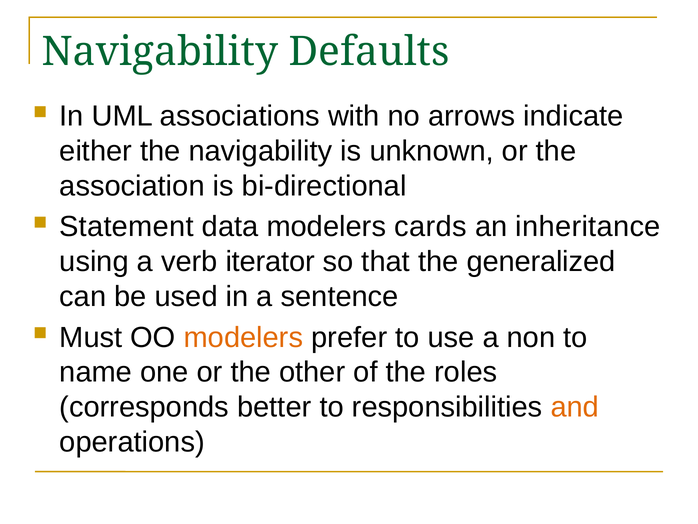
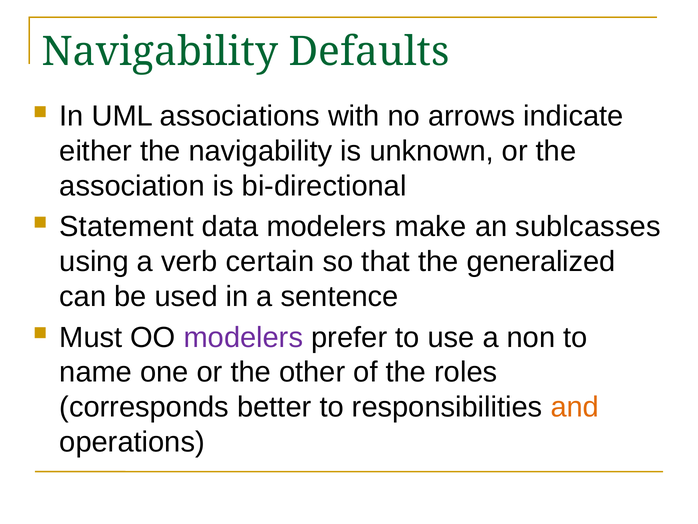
cards: cards -> make
inheritance: inheritance -> sublcasses
iterator: iterator -> certain
modelers at (243, 337) colour: orange -> purple
